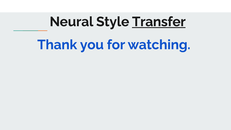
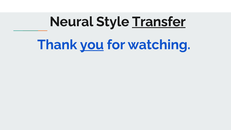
you underline: none -> present
